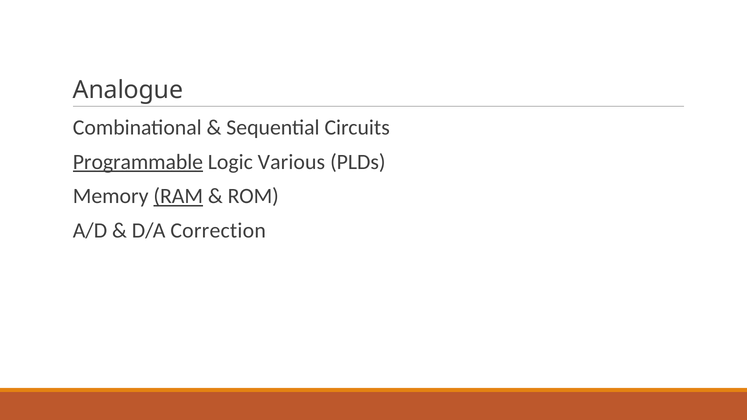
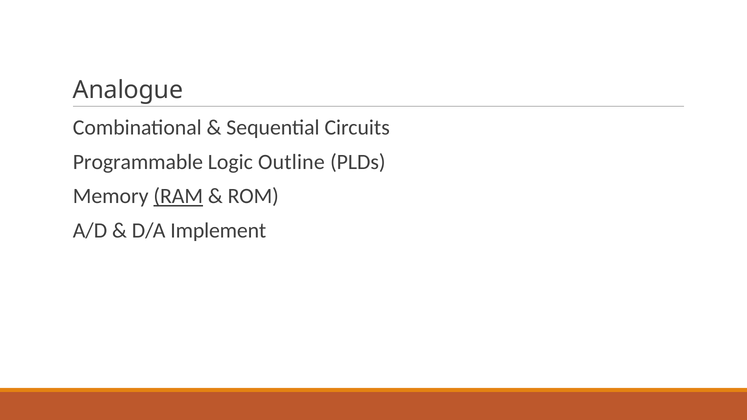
Programmable underline: present -> none
Various: Various -> Outline
Correction: Correction -> Implement
